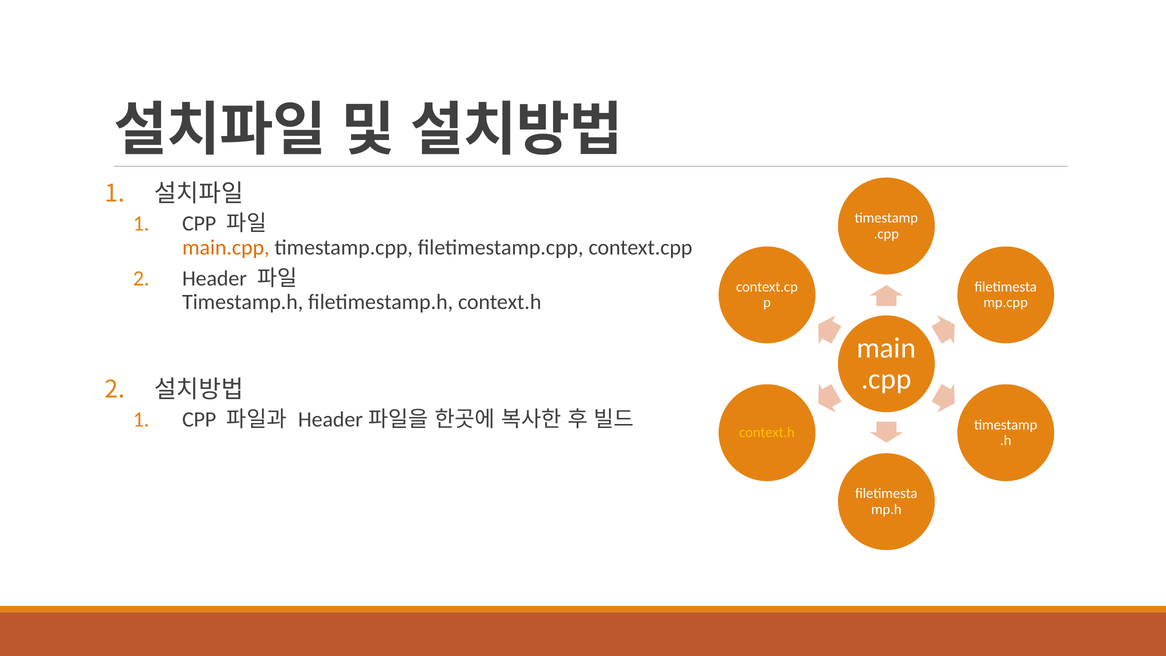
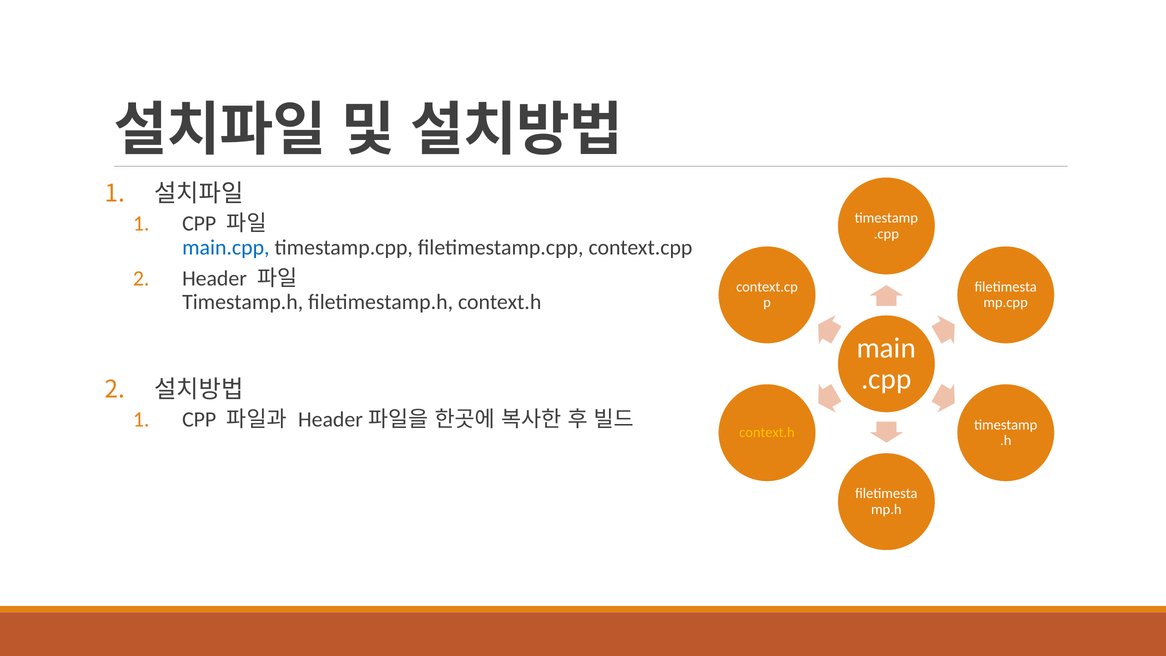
main.cpp colour: orange -> blue
